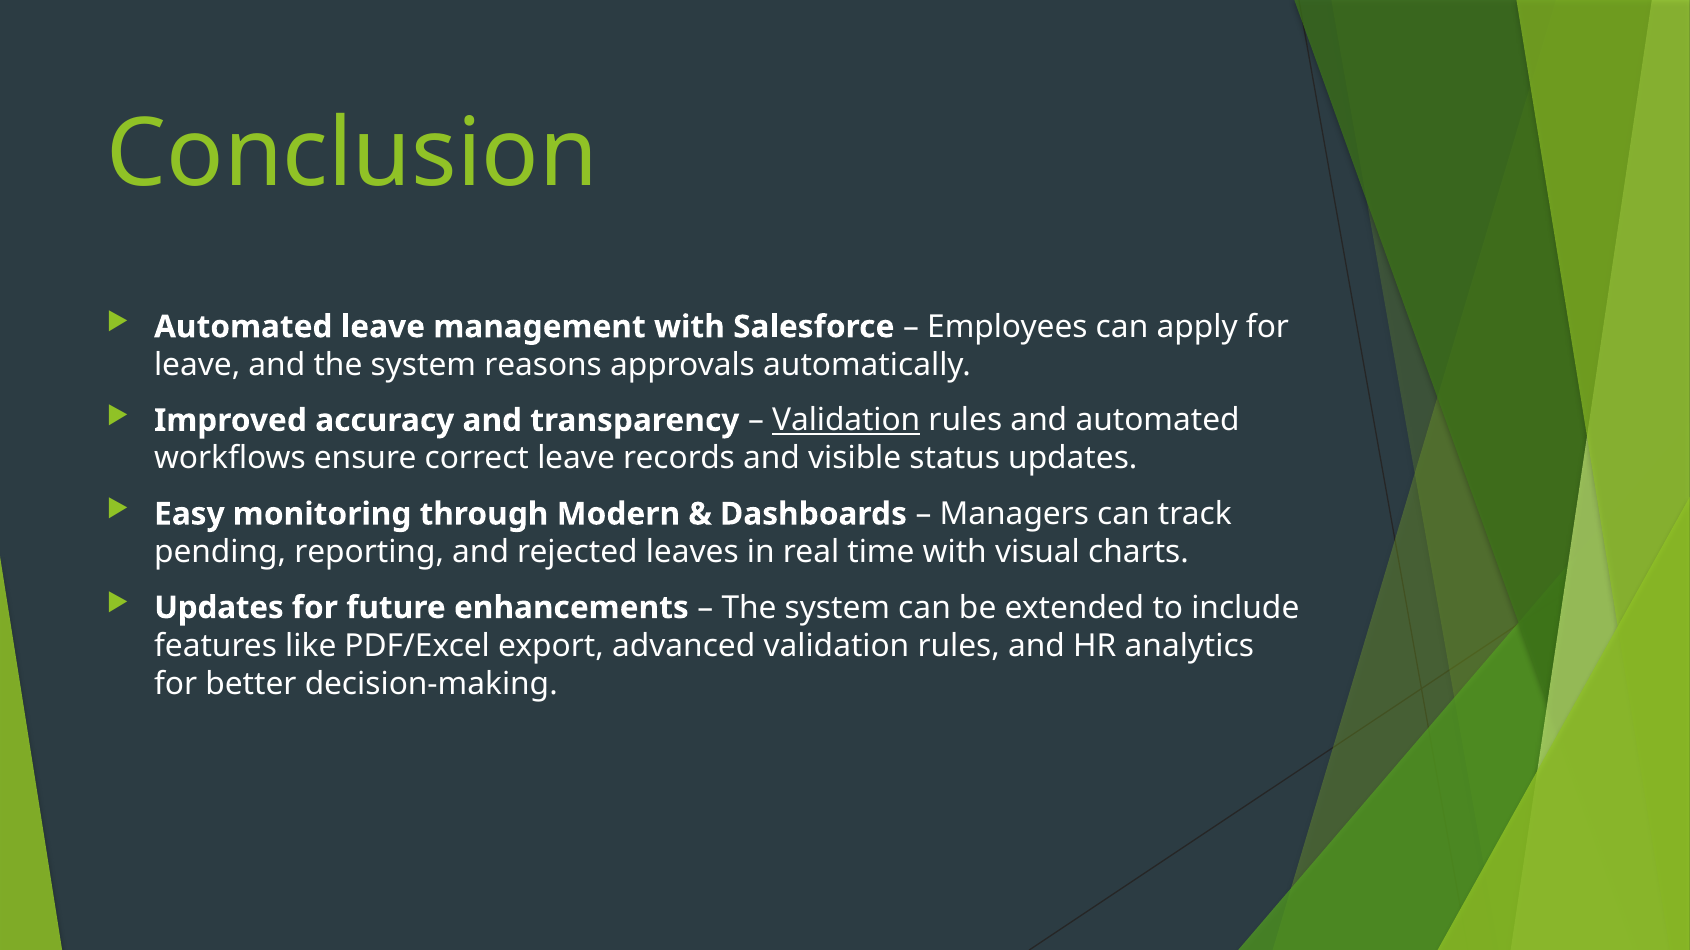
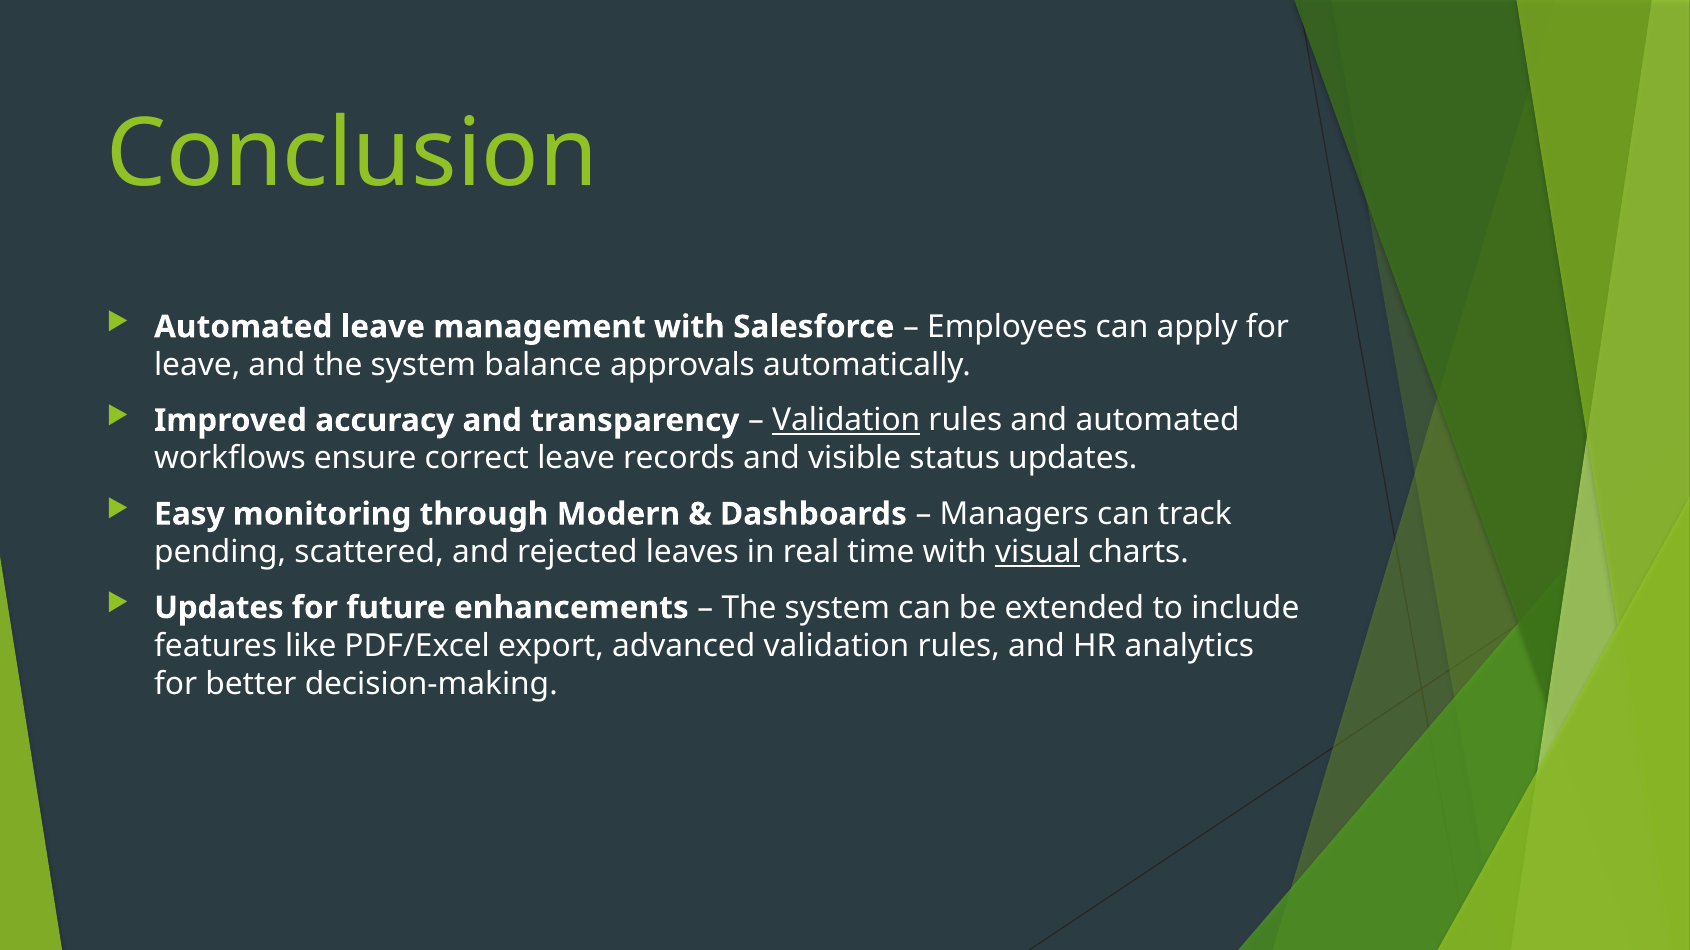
reasons: reasons -> balance
reporting: reporting -> scattered
visual underline: none -> present
